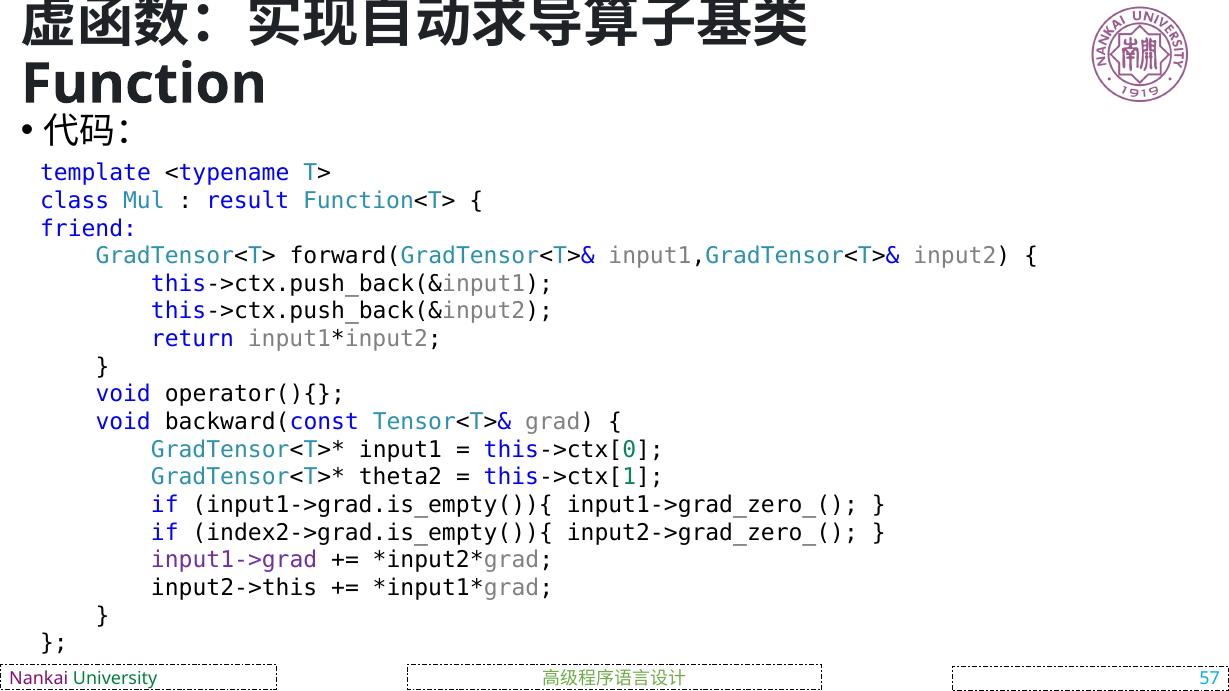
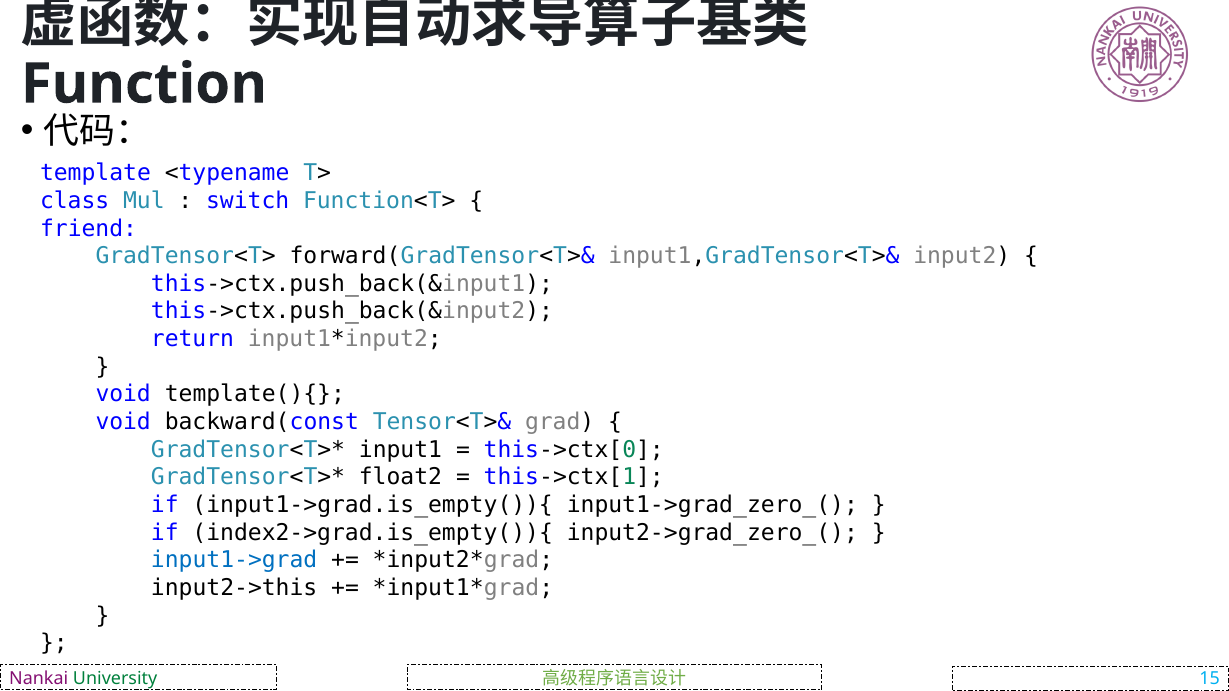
result: result -> switch
operator(){: operator(){ -> template(){
theta2: theta2 -> float2
input1->grad colour: purple -> blue
57: 57 -> 15
